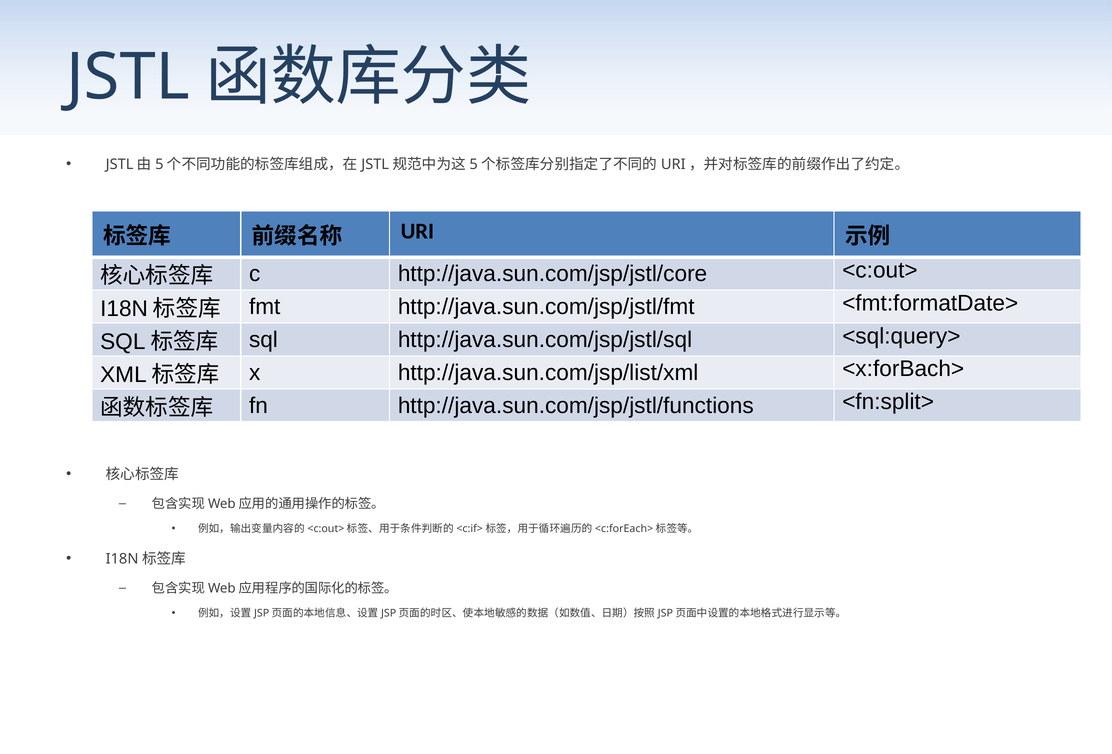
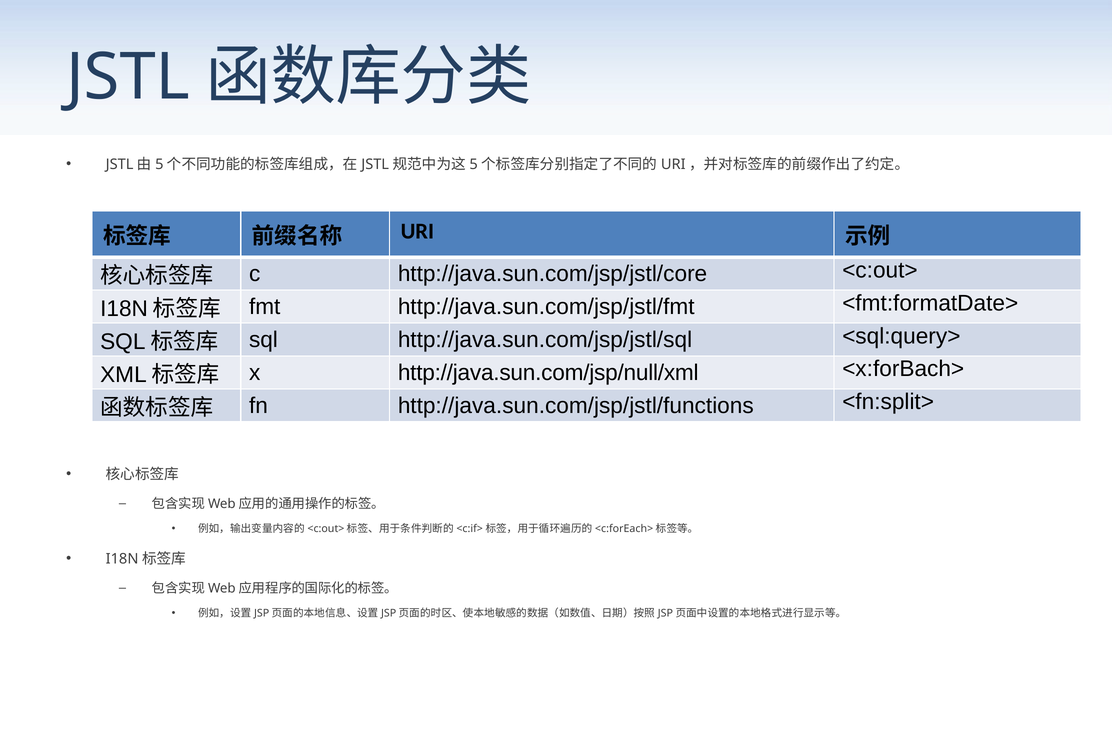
http://java.sun.com/jsp/list/xml: http://java.sun.com/jsp/list/xml -> http://java.sun.com/jsp/null/xml
